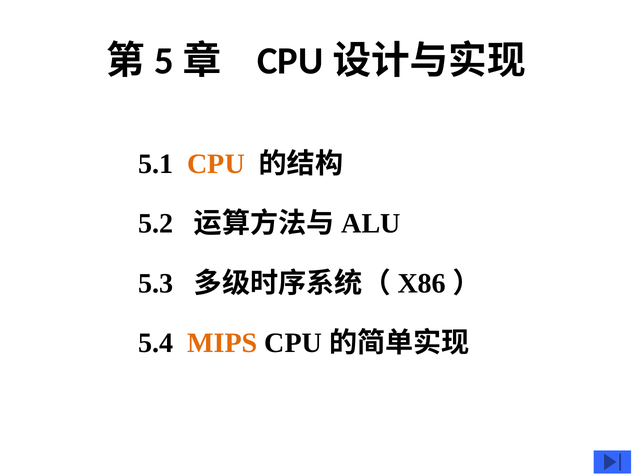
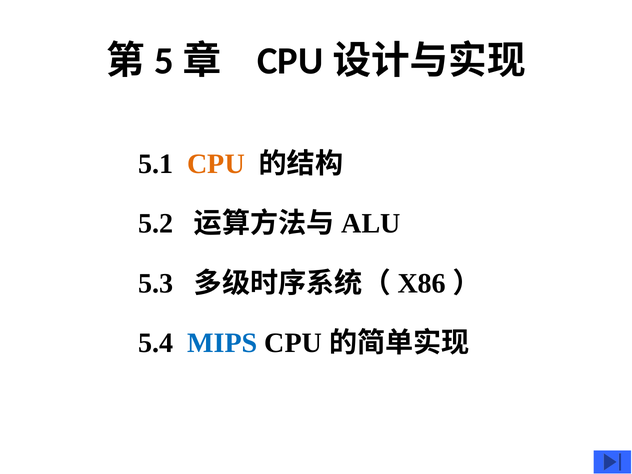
MIPS colour: orange -> blue
